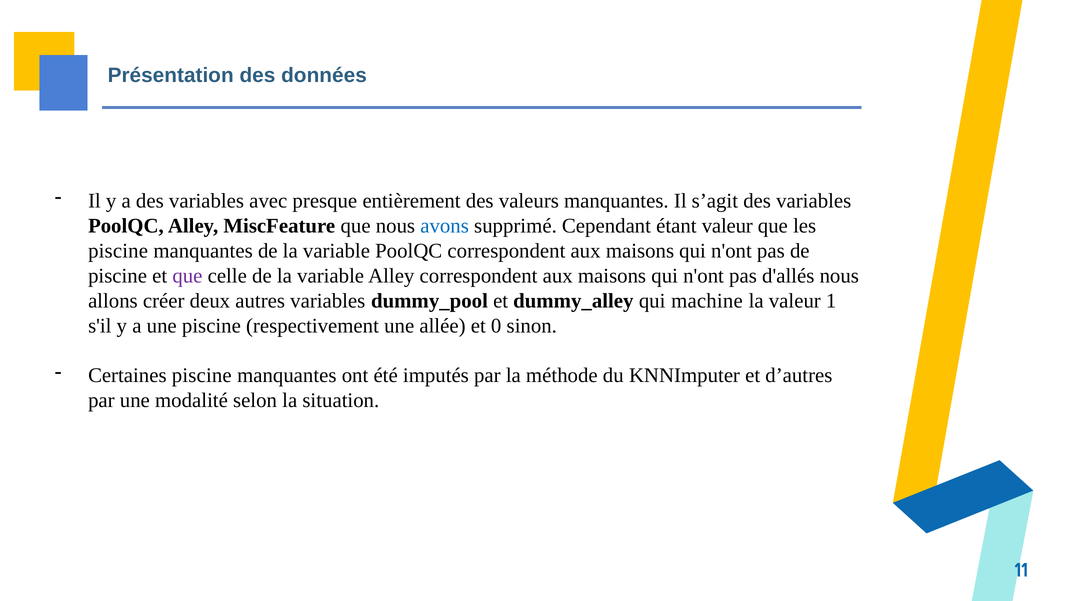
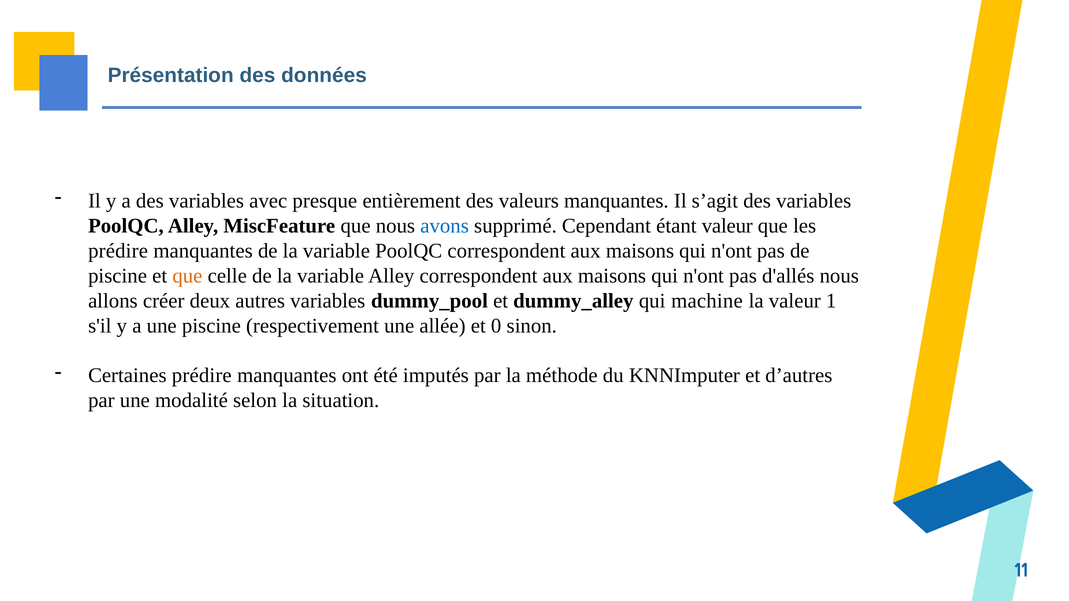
piscine at (118, 251): piscine -> prédire
que at (187, 276) colour: purple -> orange
Certaines piscine: piscine -> prédire
